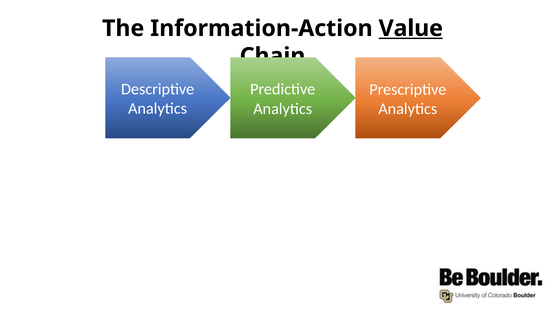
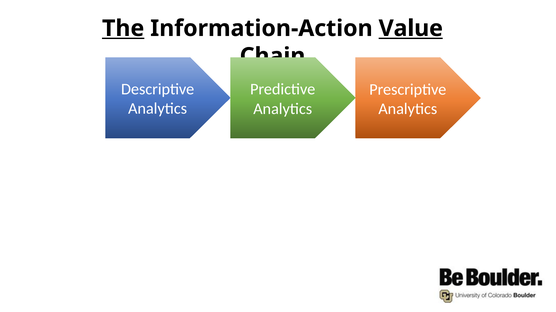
The underline: none -> present
